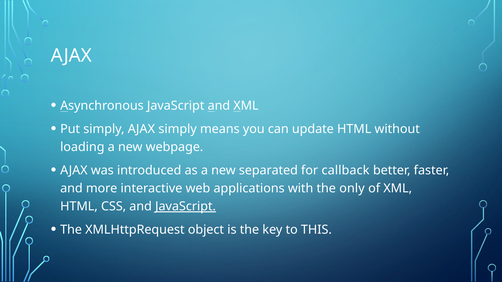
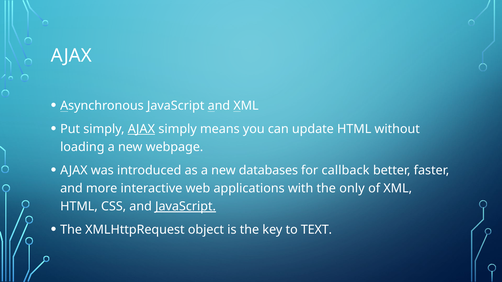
AJAX at (141, 129) underline: none -> present
separated: separated -> databases
THIS: THIS -> TEXT
